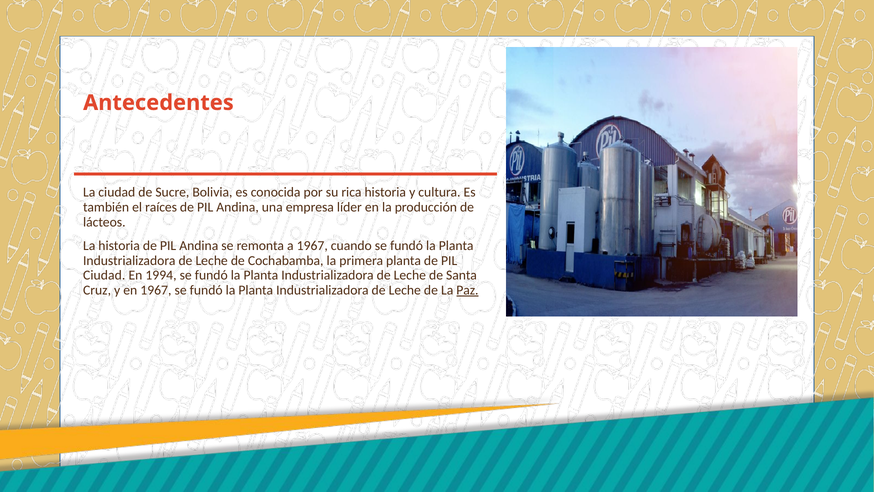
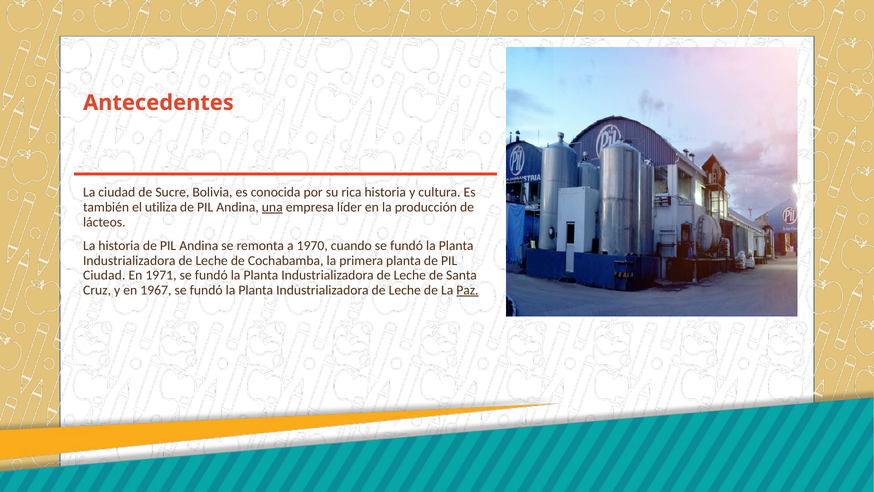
raíces: raíces -> utiliza
una underline: none -> present
a 1967: 1967 -> 1970
1994: 1994 -> 1971
